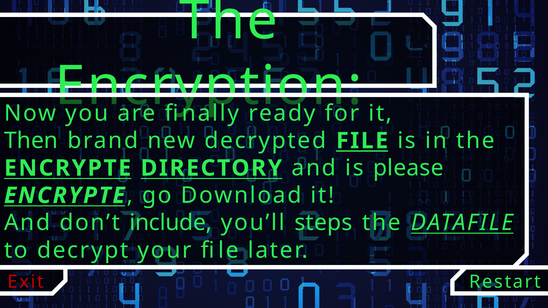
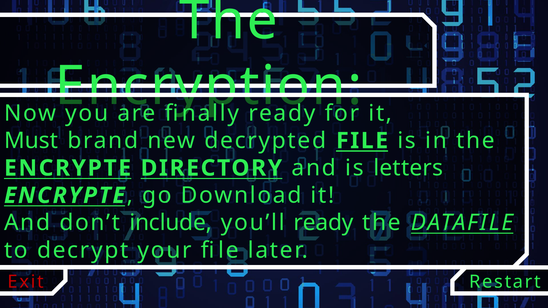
Then: Then -> Must
please: please -> letters
you’ll steps: steps -> ready
